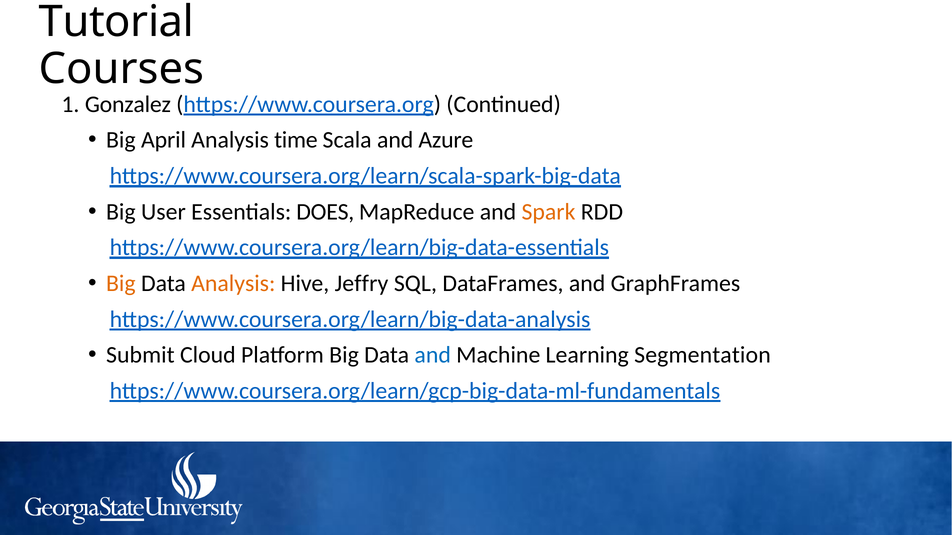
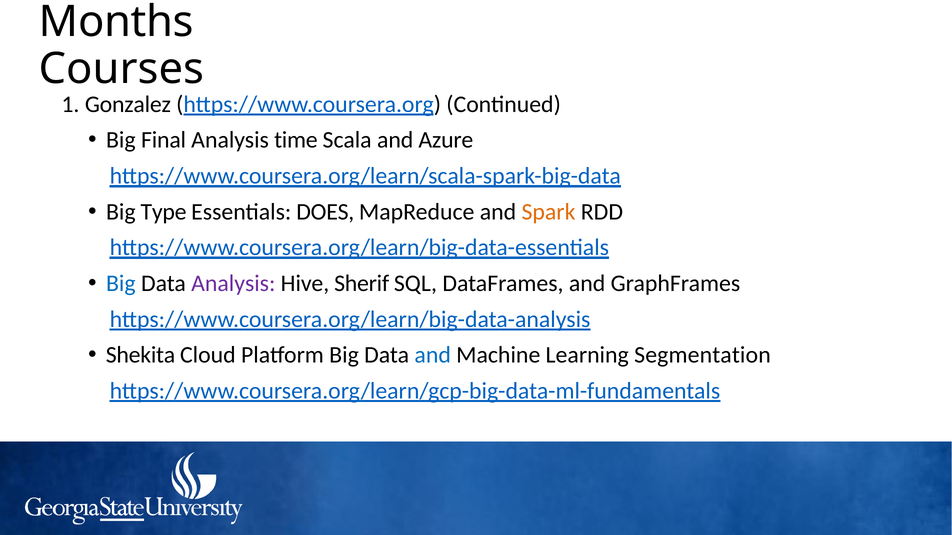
Tutorial: Tutorial -> Months
April: April -> Final
User: User -> Type
Big at (121, 284) colour: orange -> blue
Analysis at (233, 284) colour: orange -> purple
Jeffry: Jeffry -> Sherif
Submit: Submit -> Shekita
